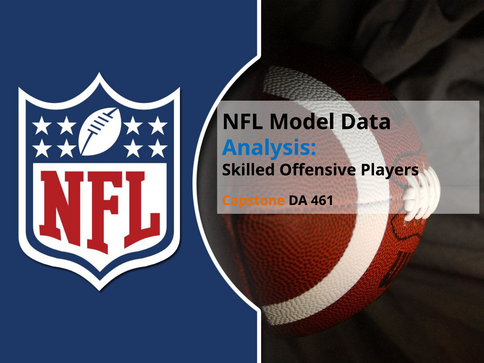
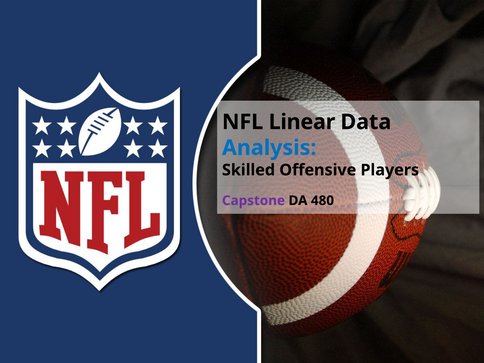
Model: Model -> Linear
Capstone colour: orange -> purple
461: 461 -> 480
